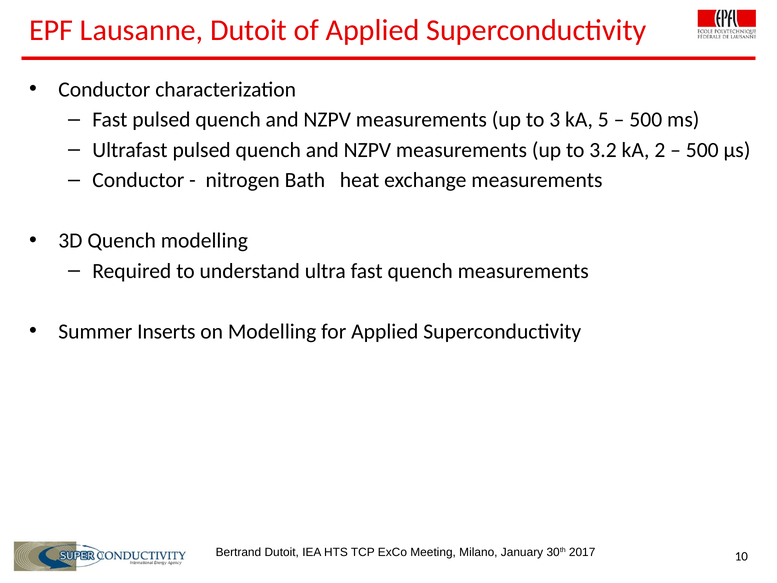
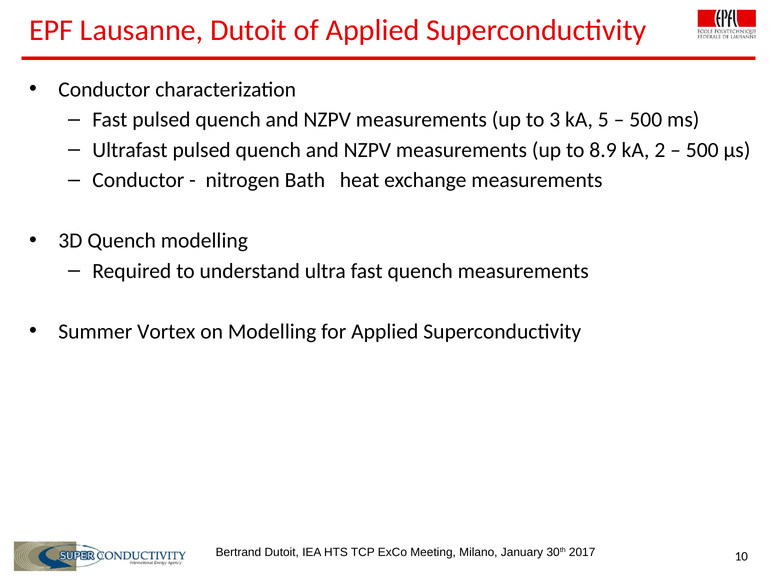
3.2: 3.2 -> 8.9
Inserts: Inserts -> Vortex
